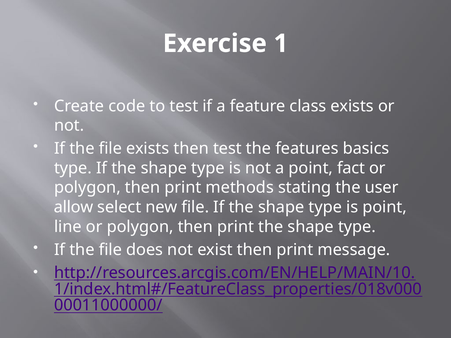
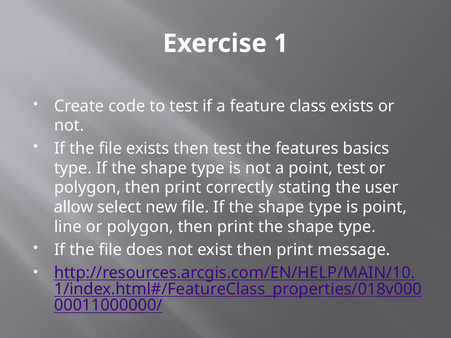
point fact: fact -> test
methods: methods -> correctly
